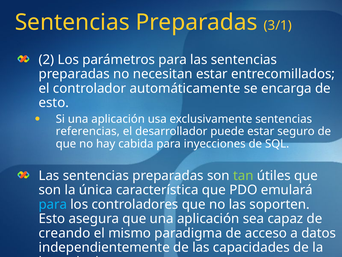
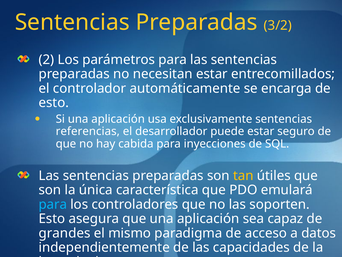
3/1: 3/1 -> 3/2
tan colour: light green -> yellow
creando: creando -> grandes
